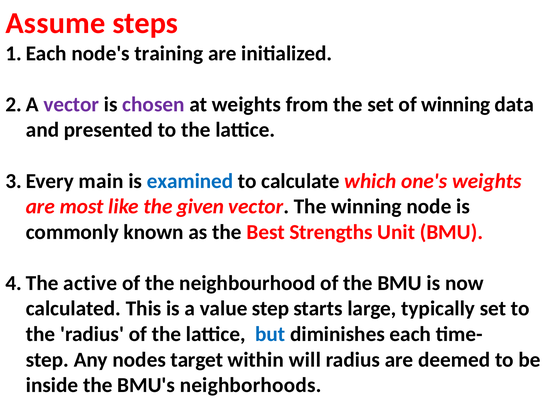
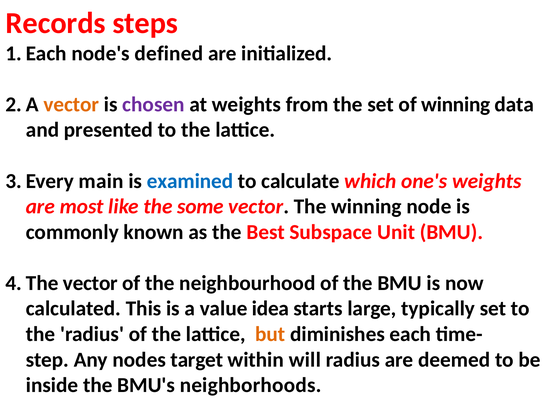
Assume: Assume -> Records
training: training -> defined
vector at (71, 104) colour: purple -> orange
given: given -> some
Strengths: Strengths -> Subspace
active at (90, 283): active -> vector
value step: step -> idea
but colour: blue -> orange
